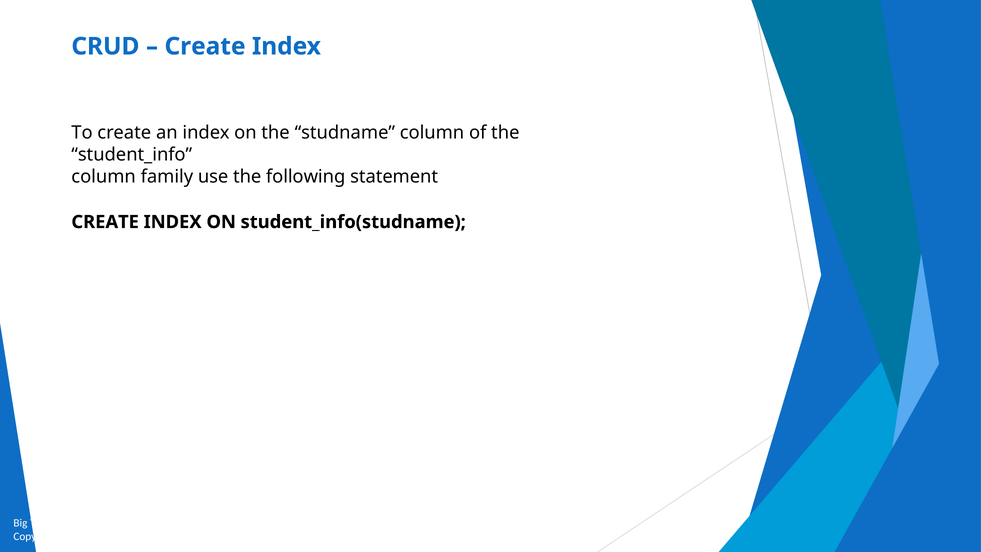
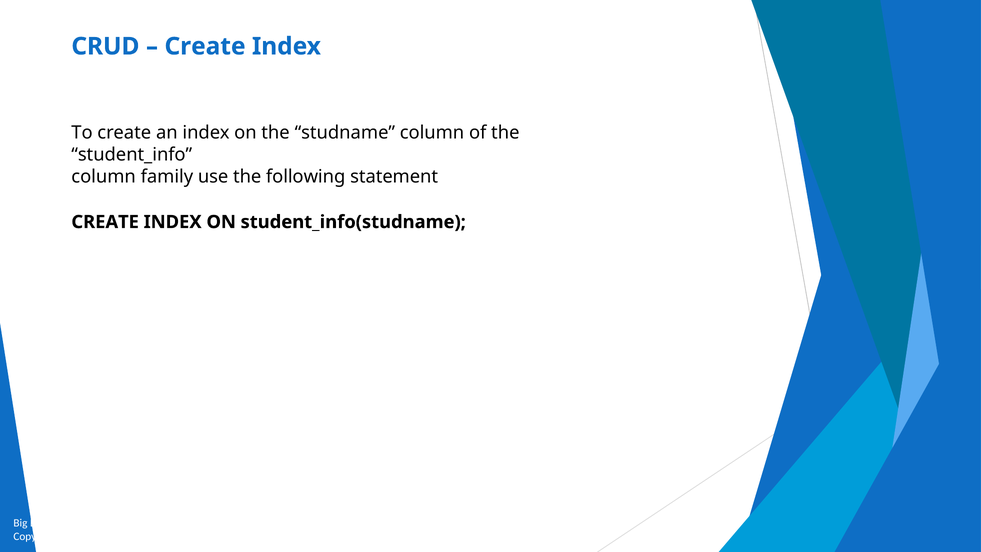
That: That -> Blob
